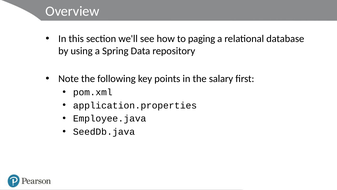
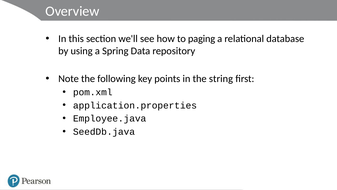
salary: salary -> string
